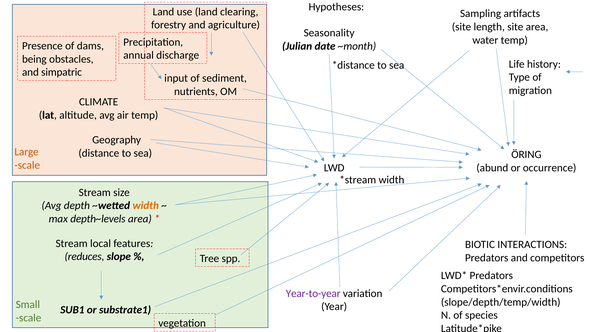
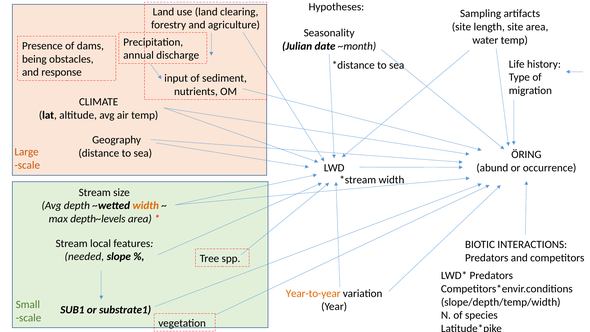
simpatric: simpatric -> response
reduces: reduces -> needed
Year-to-year colour: purple -> orange
